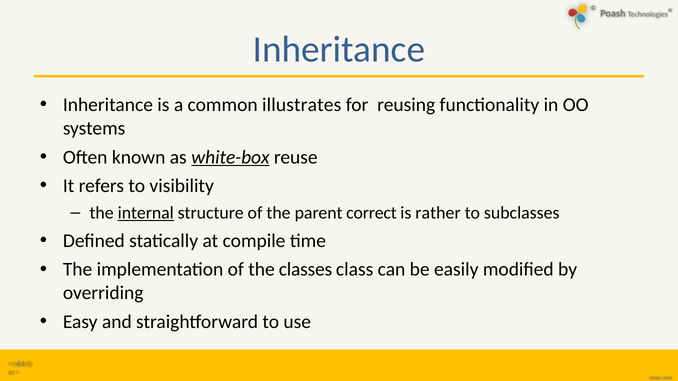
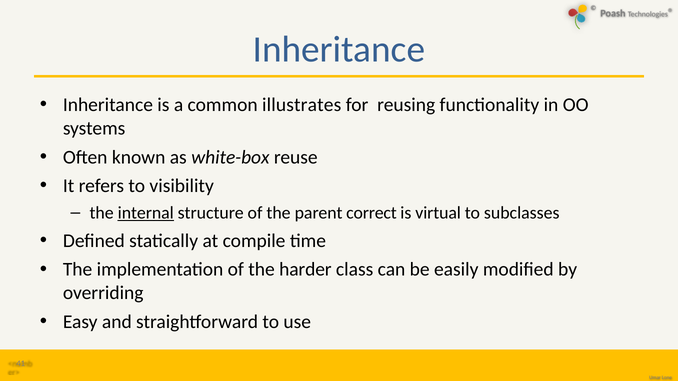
white-box underline: present -> none
rather: rather -> virtual
classes: classes -> harder
